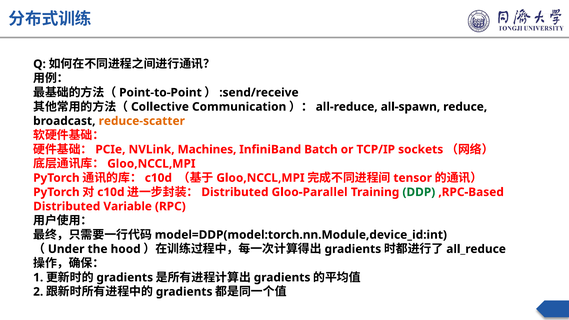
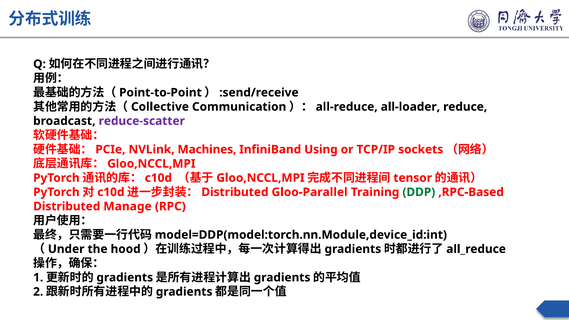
all-spawn: all-spawn -> all-loader
reduce-scatter colour: orange -> purple
Batch: Batch -> Using
Variable: Variable -> Manage
